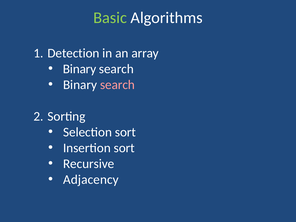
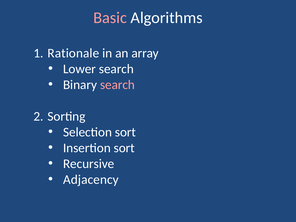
Basic colour: light green -> pink
Detection: Detection -> Rationale
Binary at (80, 69): Binary -> Lower
